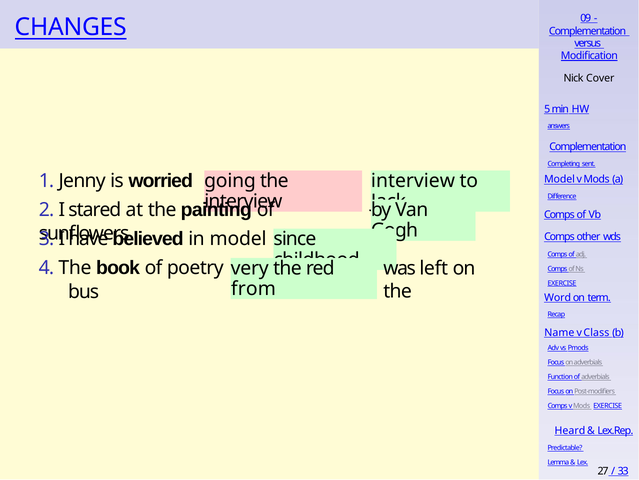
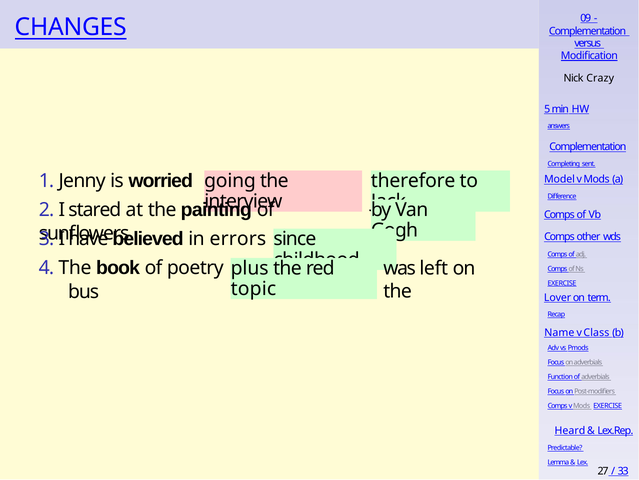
Cover: Cover -> Crazy
interview at (413, 181): interview -> therefore
in model: model -> errors
very: very -> plus
from: from -> topic
Word: Word -> Lover
